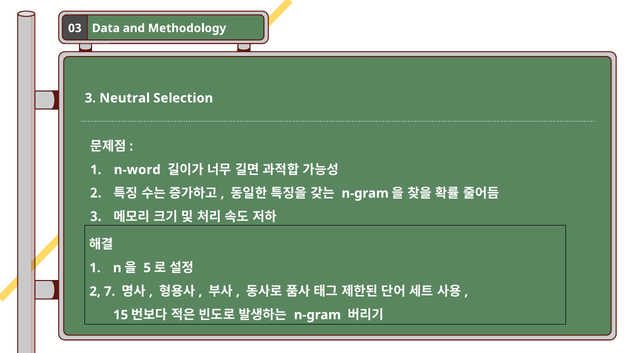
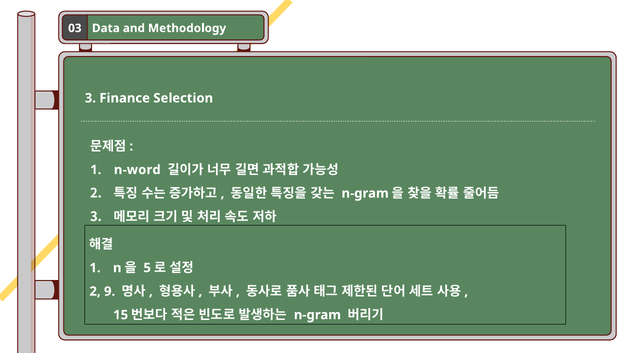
Neutral: Neutral -> Finance
7: 7 -> 9
